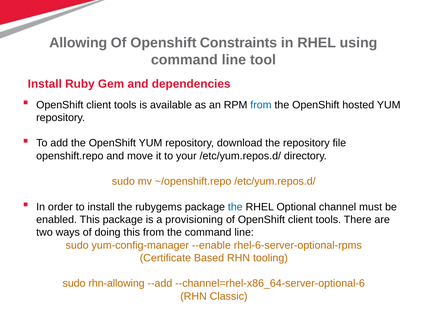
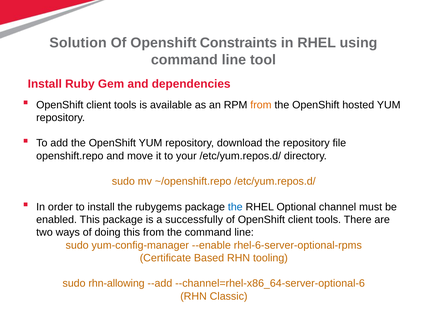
Allowing: Allowing -> Solution
from at (261, 105) colour: blue -> orange
provisioning: provisioning -> successfully
